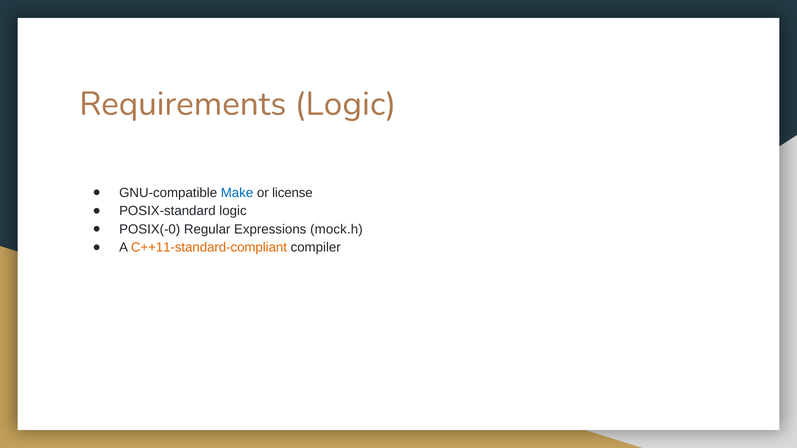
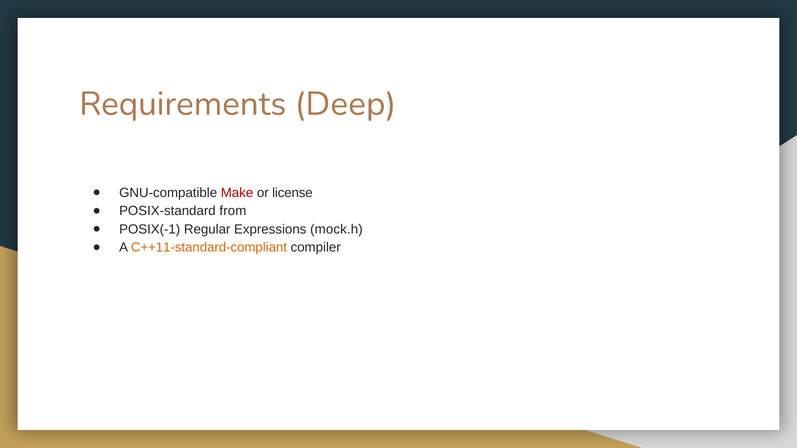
Requirements Logic: Logic -> Deep
Make colour: blue -> red
POSIX-standard logic: logic -> from
POSIX(-0: POSIX(-0 -> POSIX(-1
